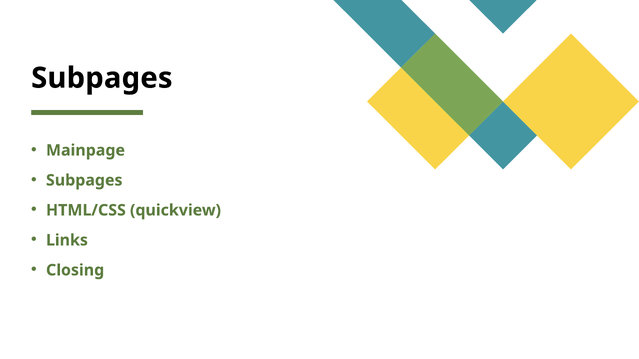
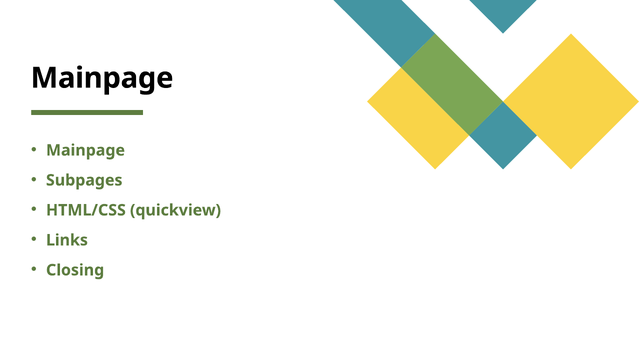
Subpages at (102, 78): Subpages -> Mainpage
